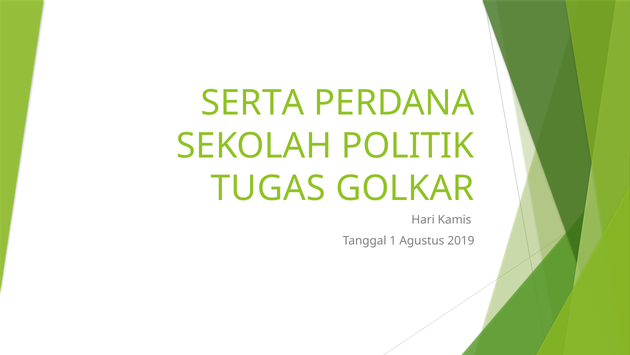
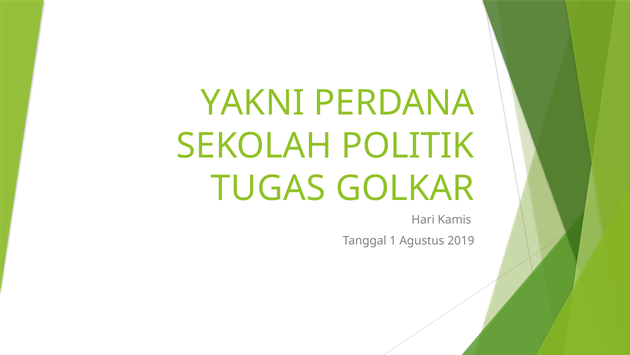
SERTA: SERTA -> YAKNI
